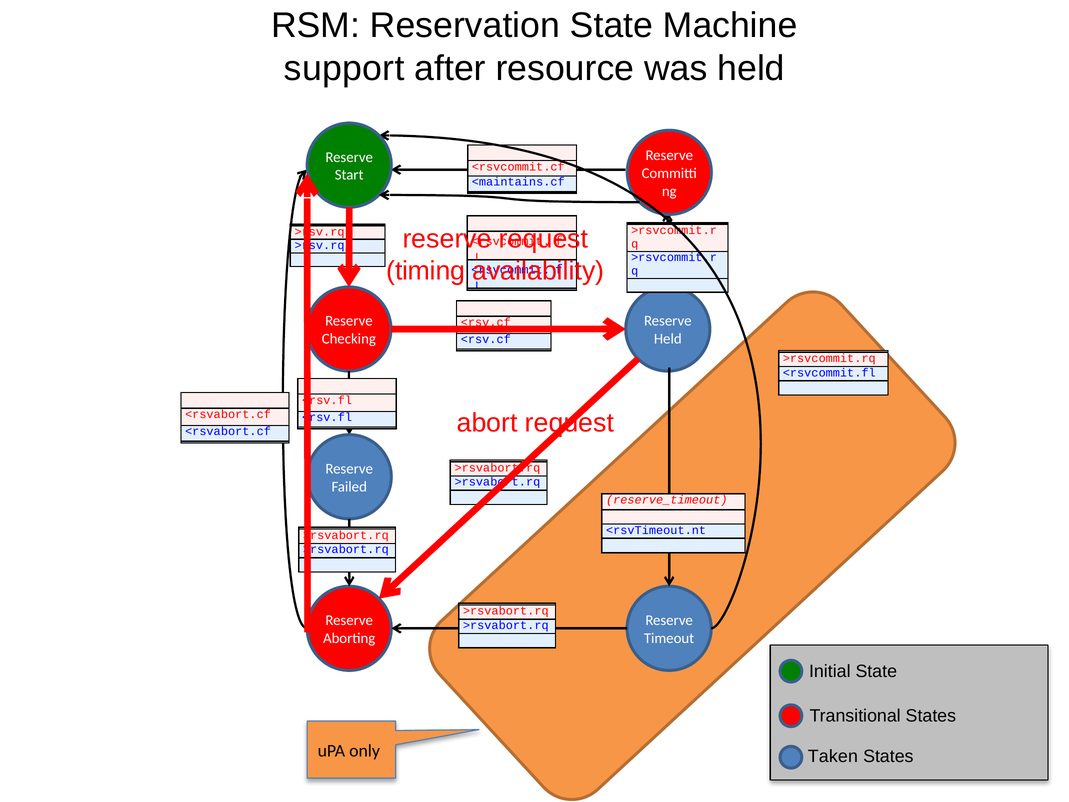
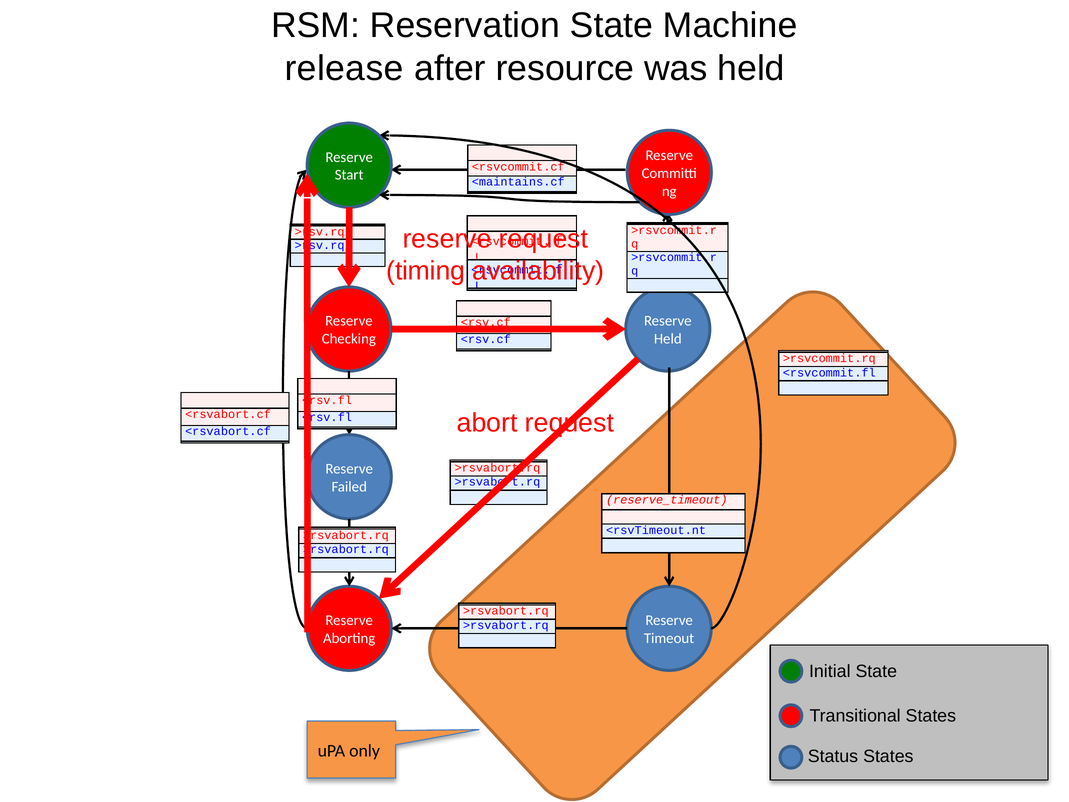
support: support -> release
Taken: Taken -> Status
